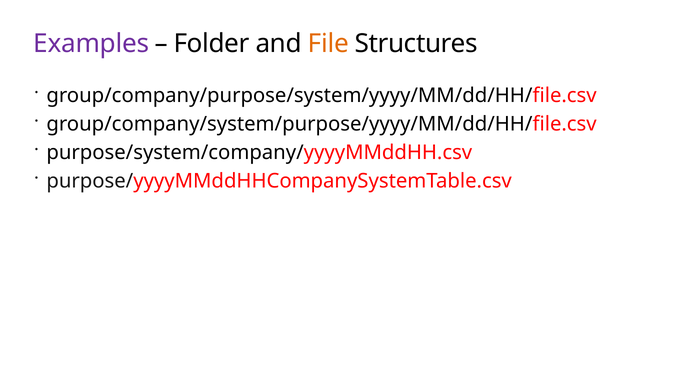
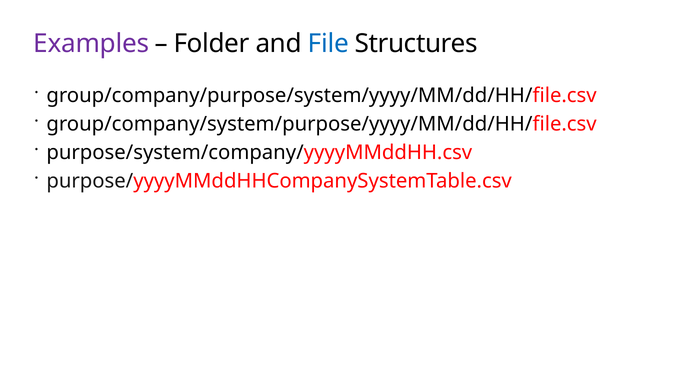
File colour: orange -> blue
